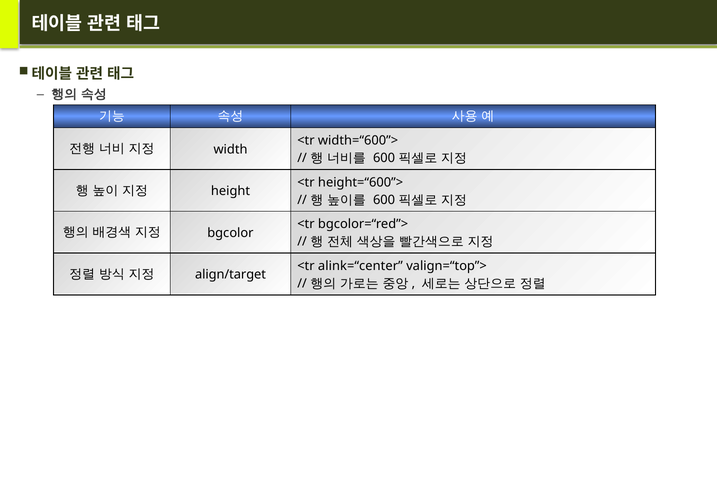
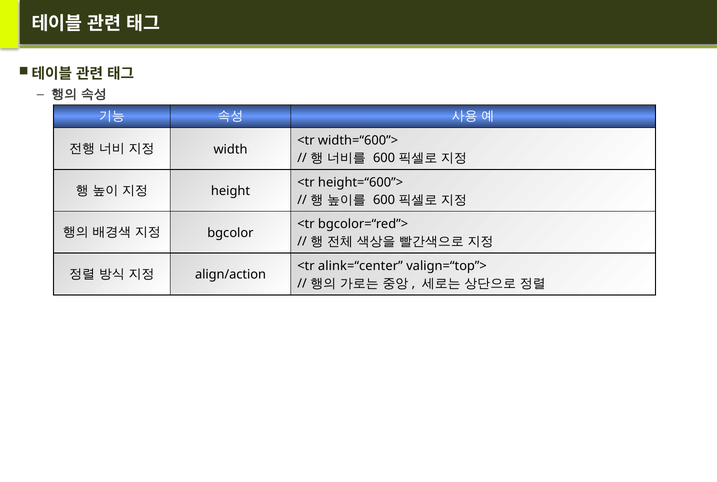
align/target: align/target -> align/action
